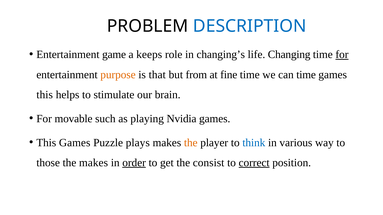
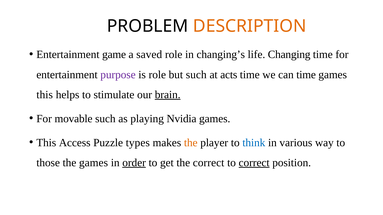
DESCRIPTION colour: blue -> orange
keeps: keeps -> saved
for at (342, 55) underline: present -> none
purpose colour: orange -> purple
is that: that -> role
but from: from -> such
fine: fine -> acts
brain underline: none -> present
This Games: Games -> Access
plays: plays -> types
the makes: makes -> games
the consist: consist -> correct
